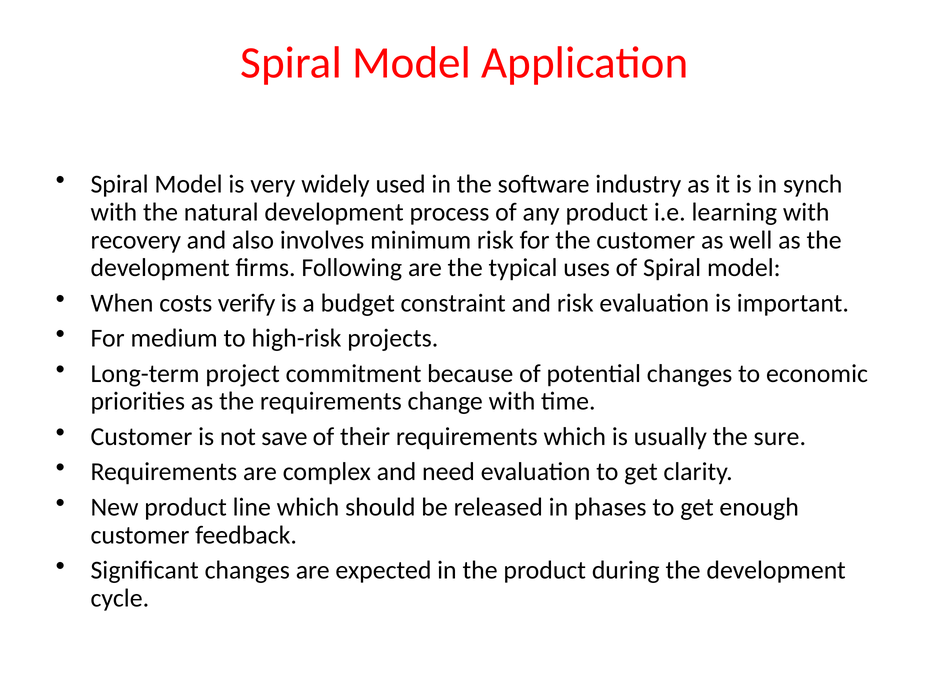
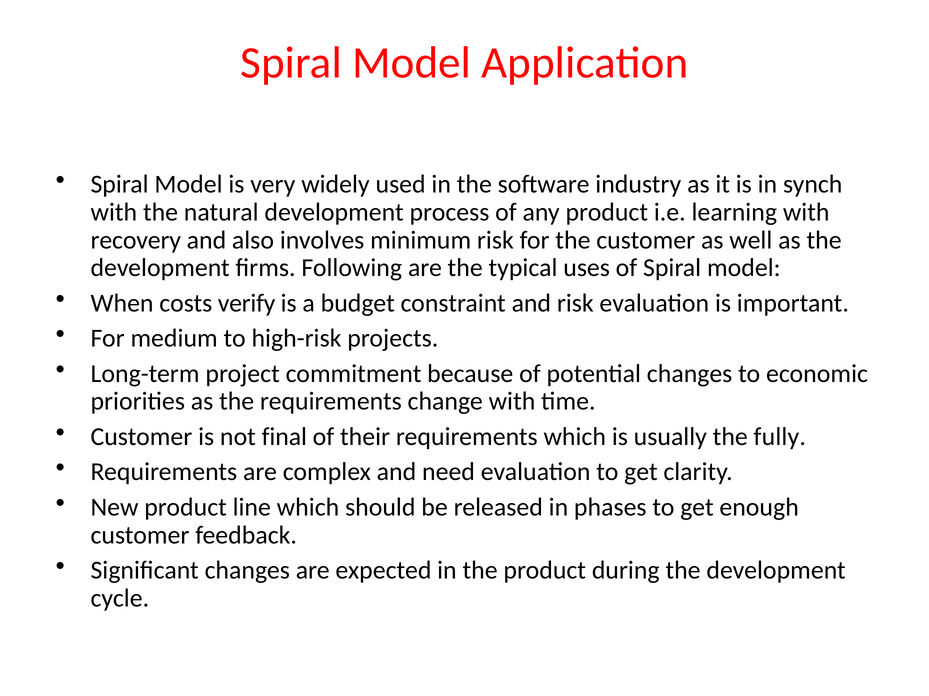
save: save -> final
sure: sure -> fully
